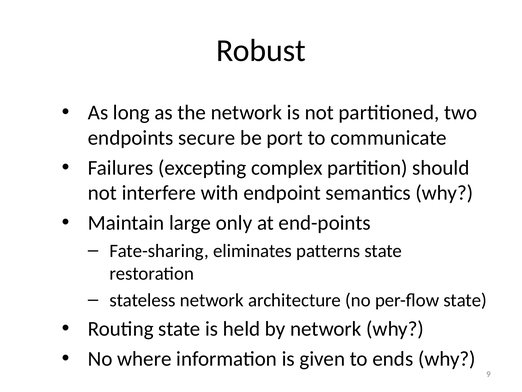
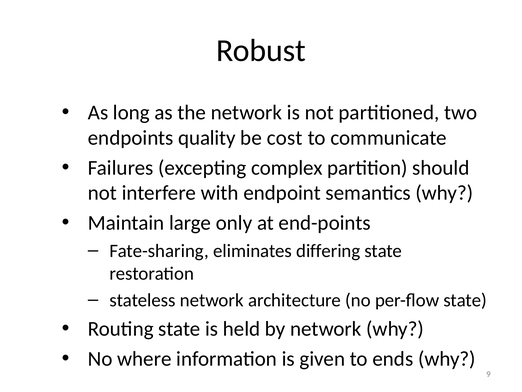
secure: secure -> quality
port: port -> cost
patterns: patterns -> differing
